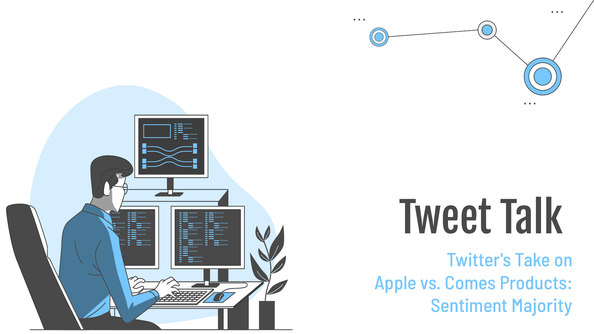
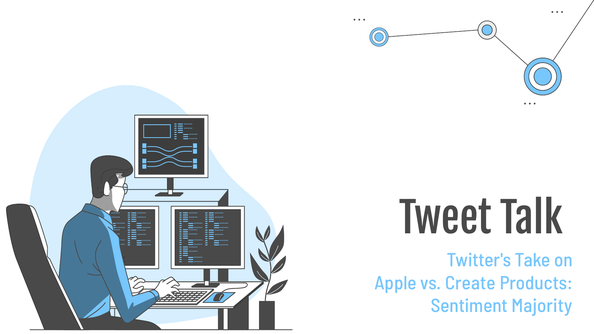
Comes: Comes -> Create
